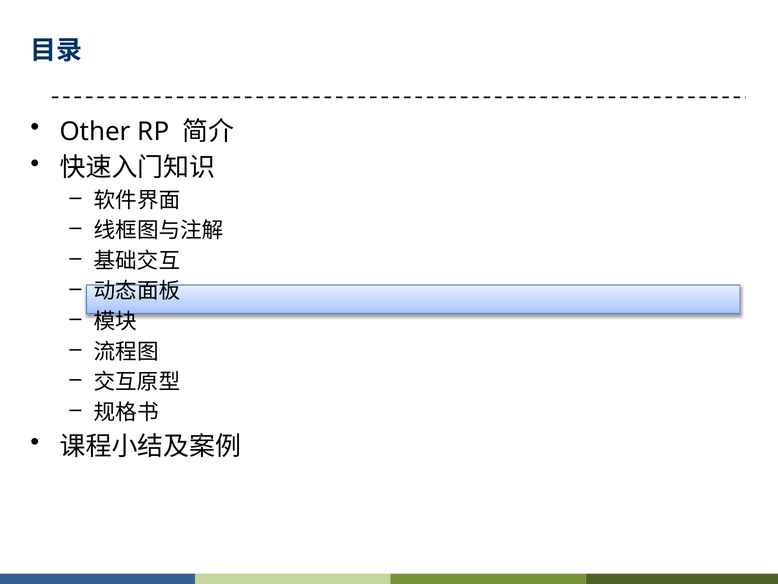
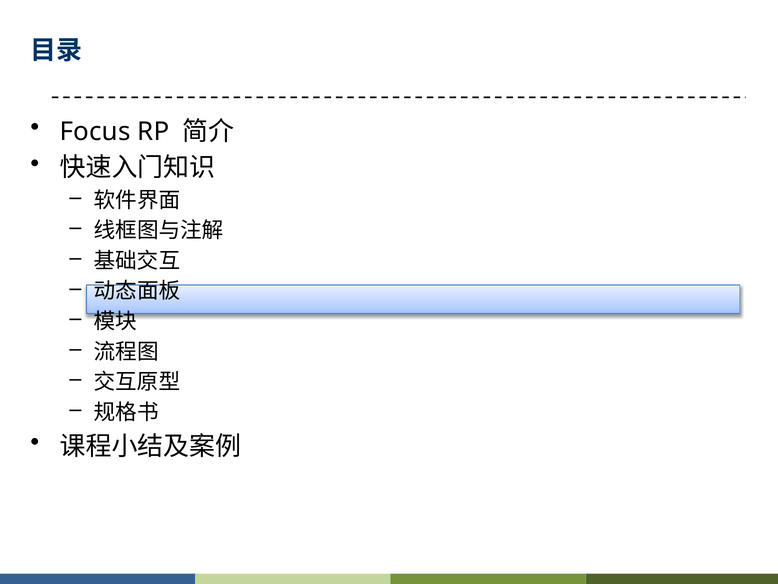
Other: Other -> Focus
